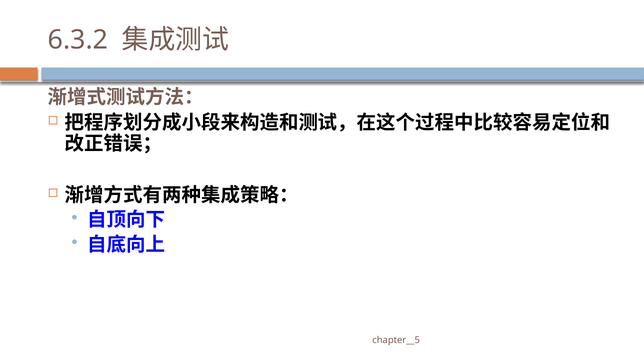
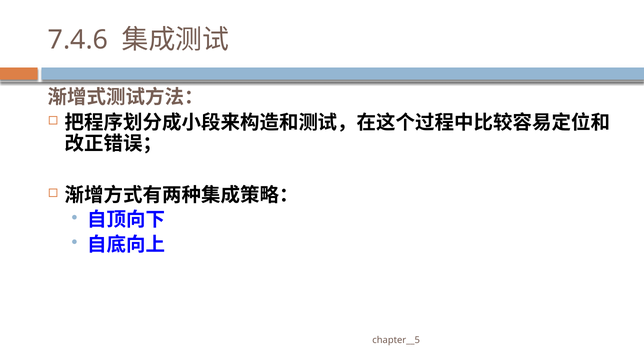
6.3.2: 6.3.2 -> 7.4.6
